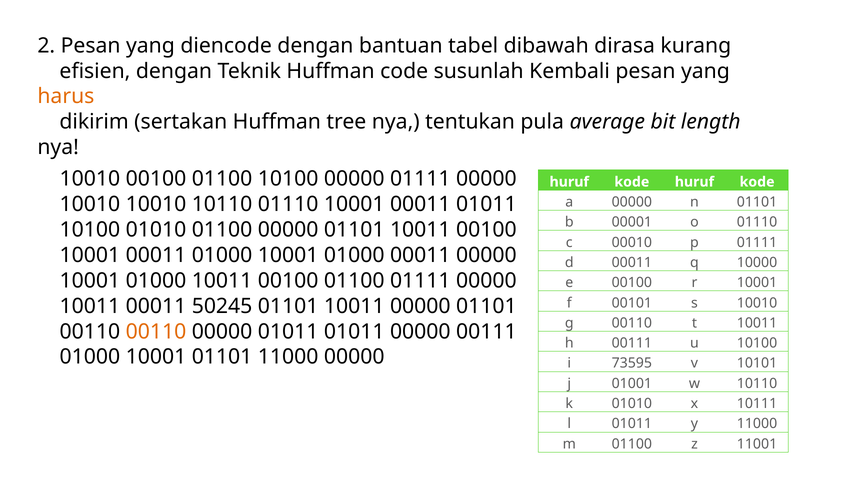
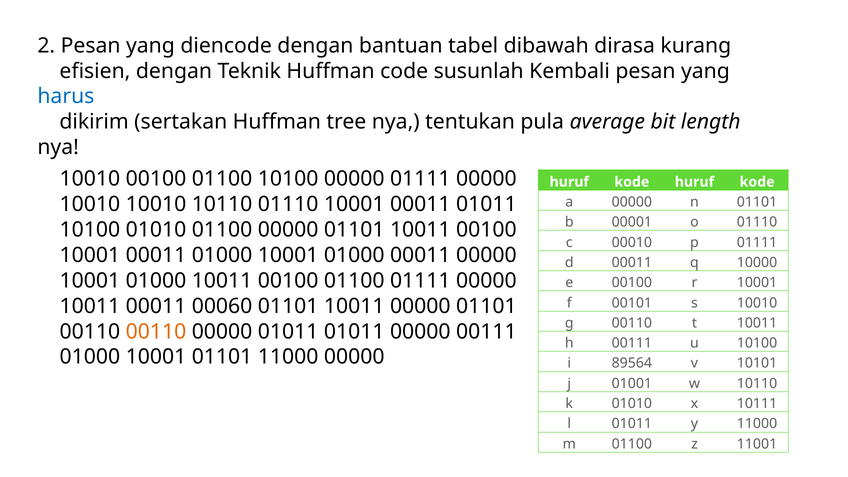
harus colour: orange -> blue
50245: 50245 -> 00060
73595: 73595 -> 89564
